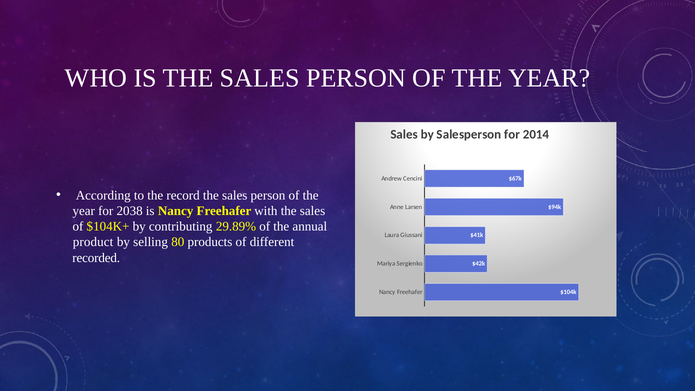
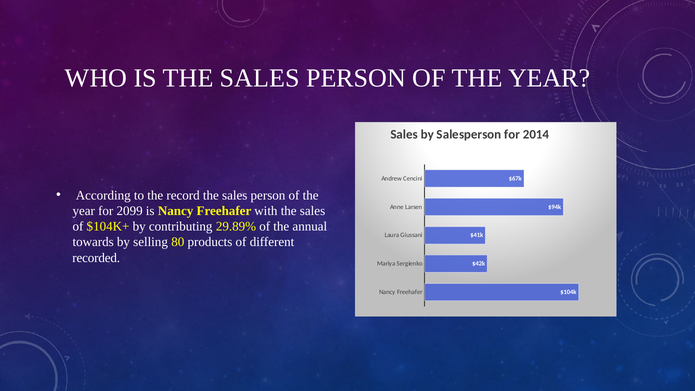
2038: 2038 -> 2099
product: product -> towards
